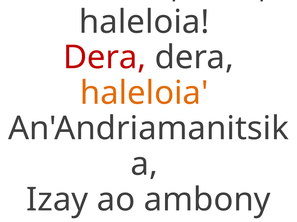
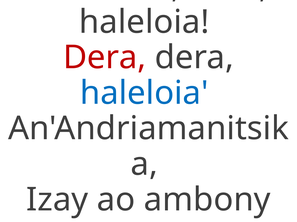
haleloia at (144, 93) colour: orange -> blue
